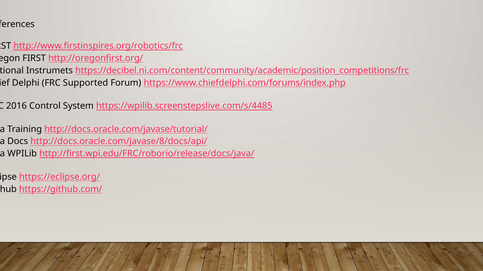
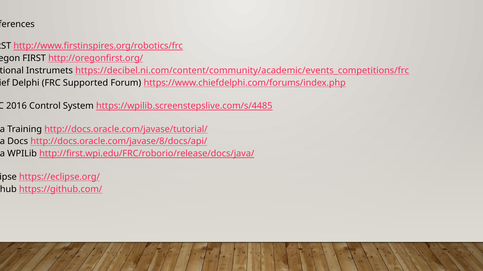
https://decibel.ni.com/content/community/academic/position_competitions/frc: https://decibel.ni.com/content/community/academic/position_competitions/frc -> https://decibel.ni.com/content/community/academic/events_competitions/frc
